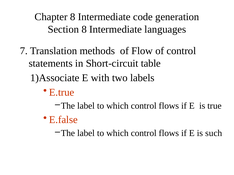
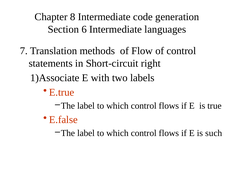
Section 8: 8 -> 6
table: table -> right
